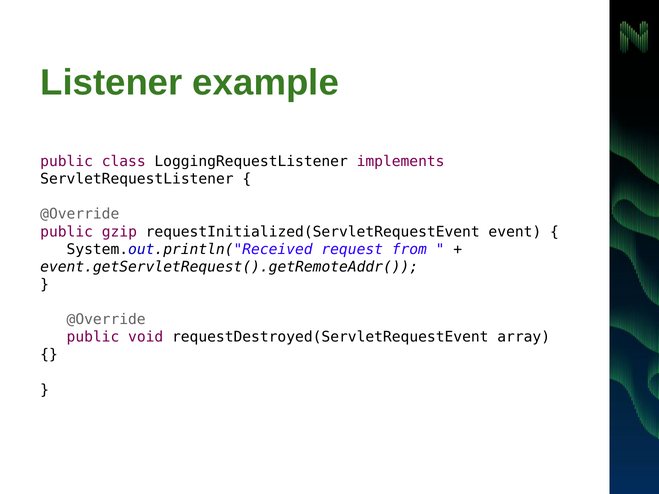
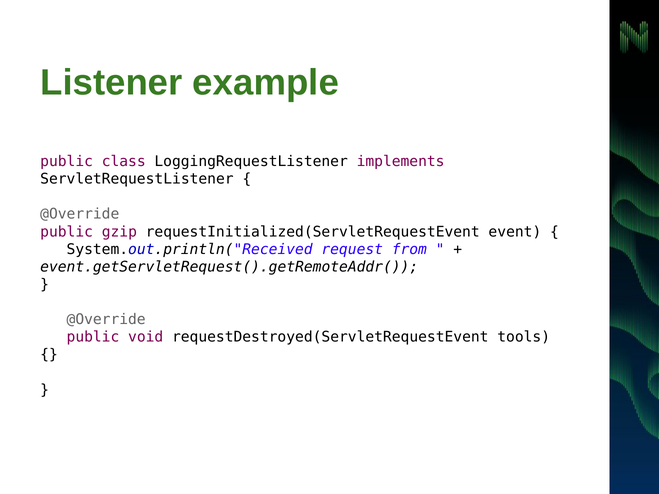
array: array -> tools
